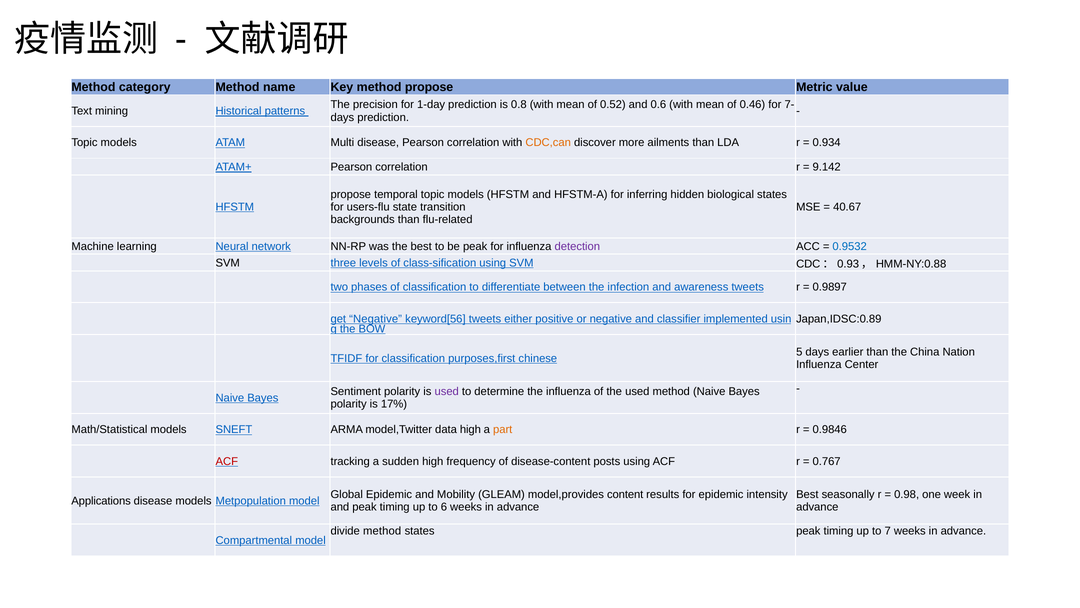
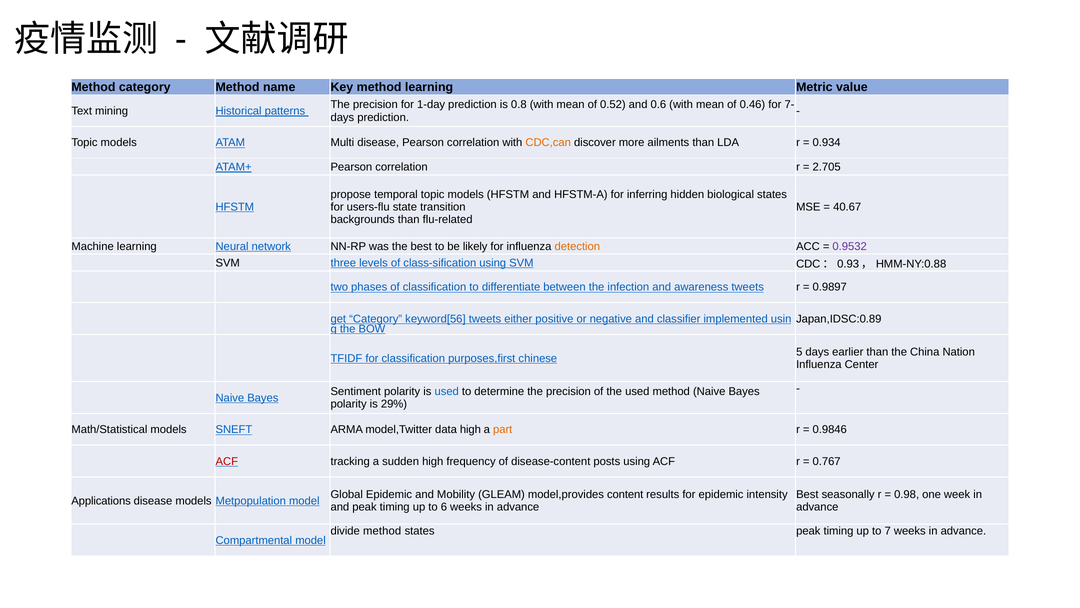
method propose: propose -> learning
9.142: 9.142 -> 2.705
be peak: peak -> likely
detection colour: purple -> orange
0.9532 colour: blue -> purple
get Negative: Negative -> Category
used at (447, 391) colour: purple -> blue
determine the influenza: influenza -> precision
17%: 17% -> 29%
